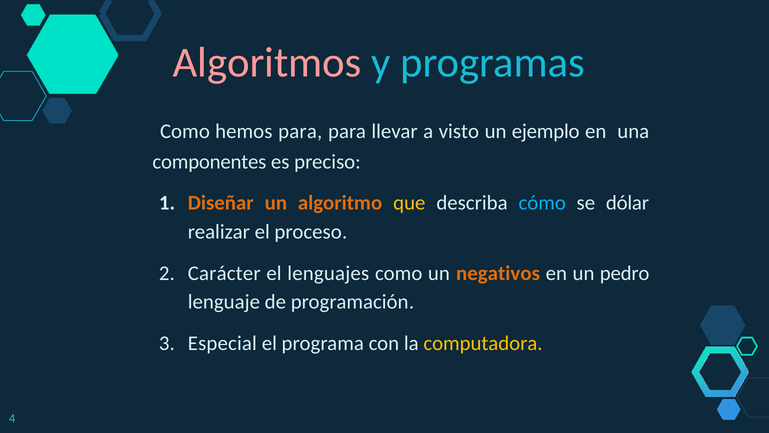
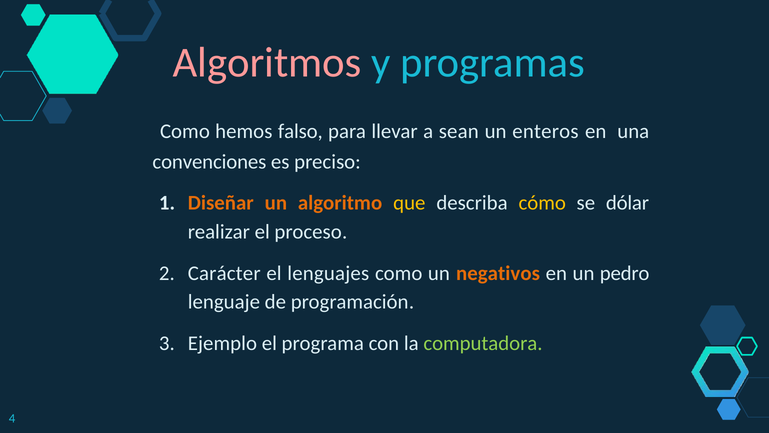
hemos para: para -> falso
visto: visto -> sean
ejemplo: ejemplo -> enteros
componentes: componentes -> convenciones
cómo colour: light blue -> yellow
Especial: Especial -> Ejemplo
computadora colour: yellow -> light green
